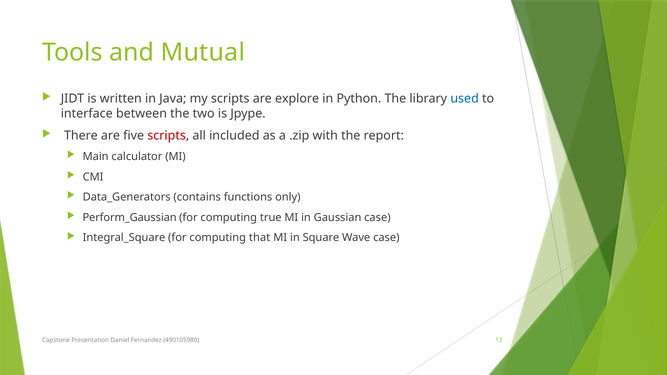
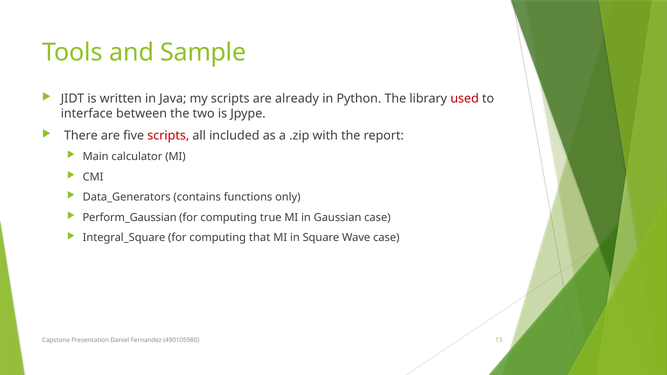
Mutual: Mutual -> Sample
explore: explore -> already
used colour: blue -> red
